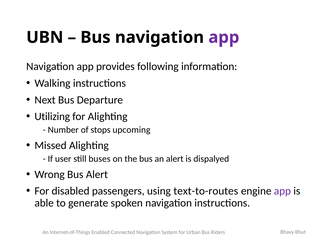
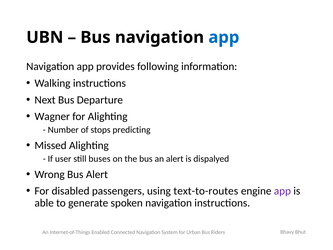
app at (224, 37) colour: purple -> blue
Utilizing: Utilizing -> Wagner
upcoming: upcoming -> predicting
